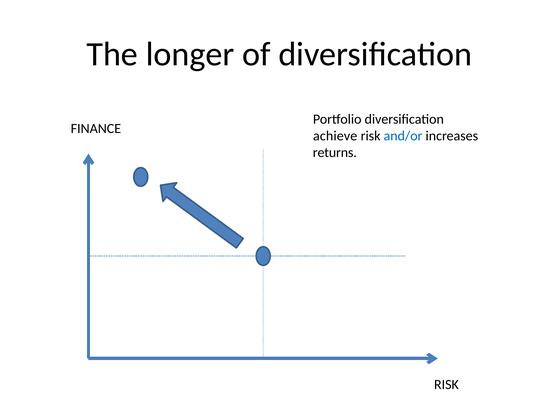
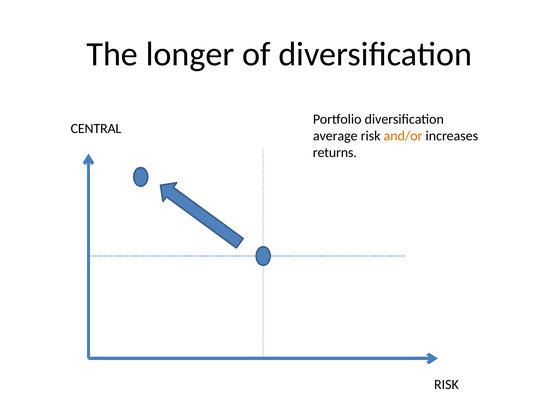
FINANCE: FINANCE -> CENTRAL
achieve: achieve -> average
and/or colour: blue -> orange
